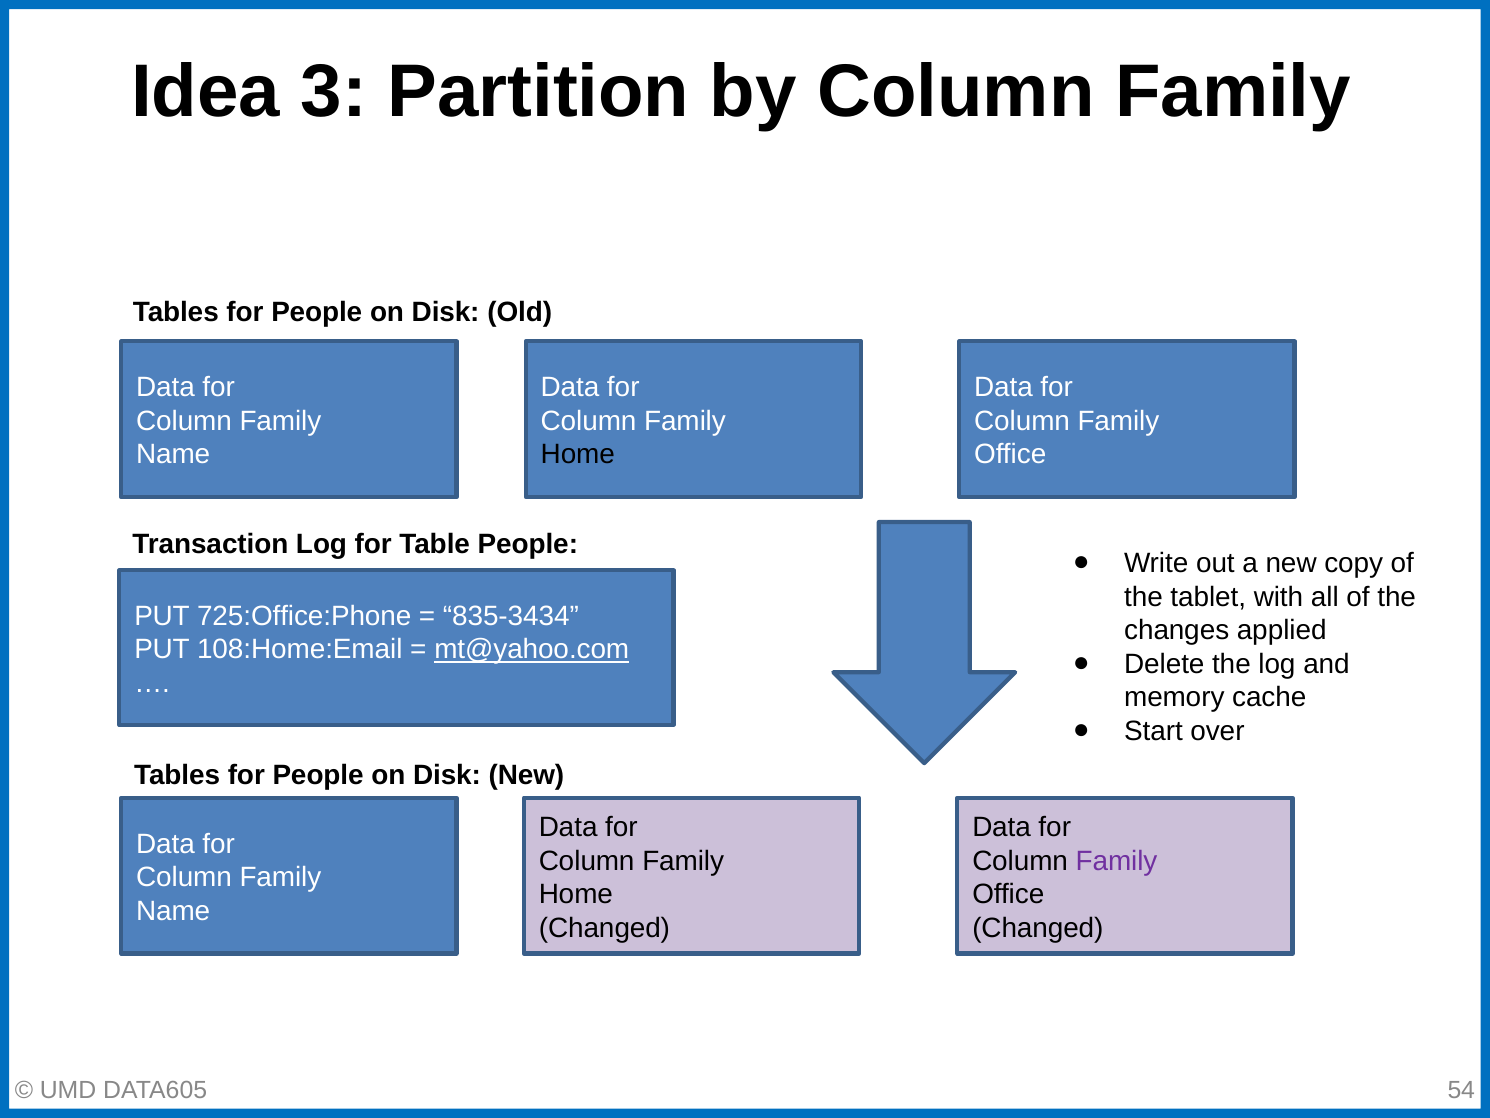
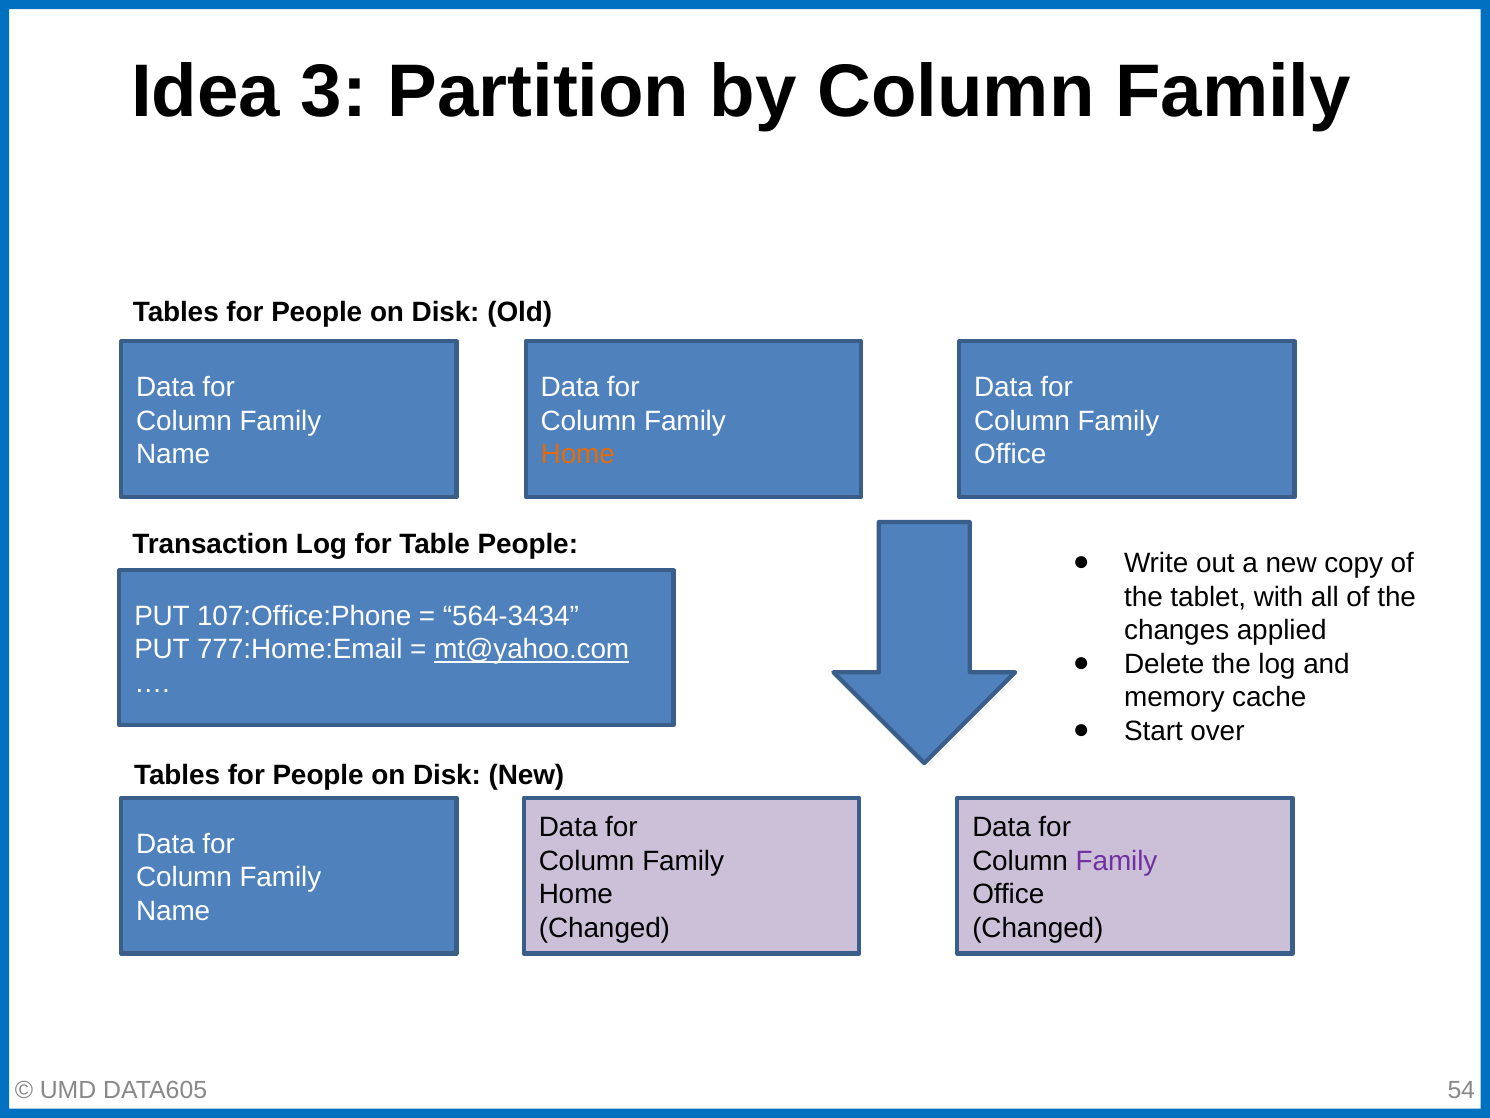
Home at (578, 455) colour: black -> orange
725:Office:Phone: 725:Office:Phone -> 107:Office:Phone
835-3434: 835-3434 -> 564-3434
108:Home:Email: 108:Home:Email -> 777:Home:Email
